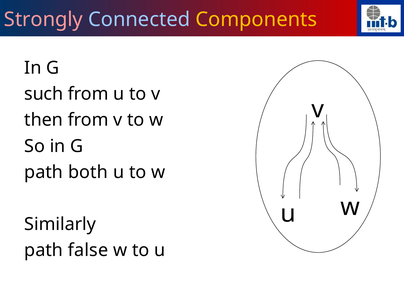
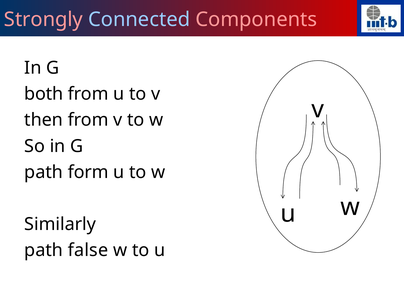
Components colour: yellow -> pink
such: such -> both
both: both -> form
